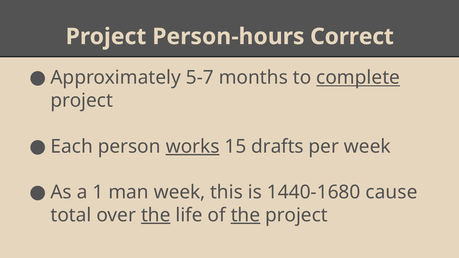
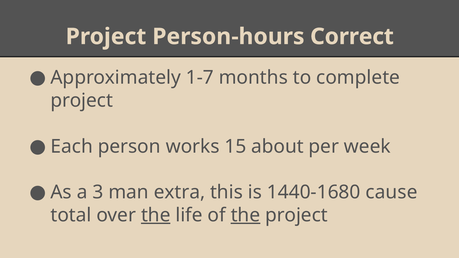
5-7: 5-7 -> 1-7
complete underline: present -> none
works underline: present -> none
drafts: drafts -> about
1: 1 -> 3
man week: week -> extra
